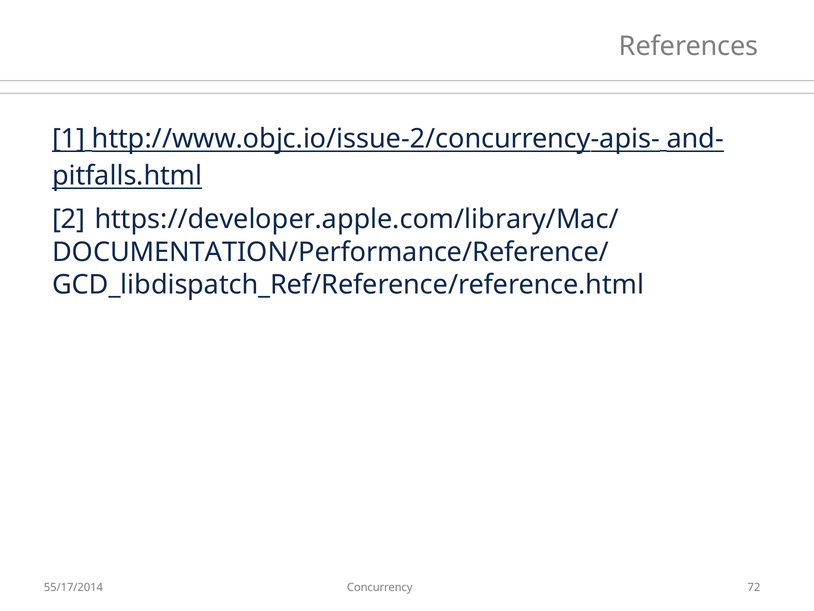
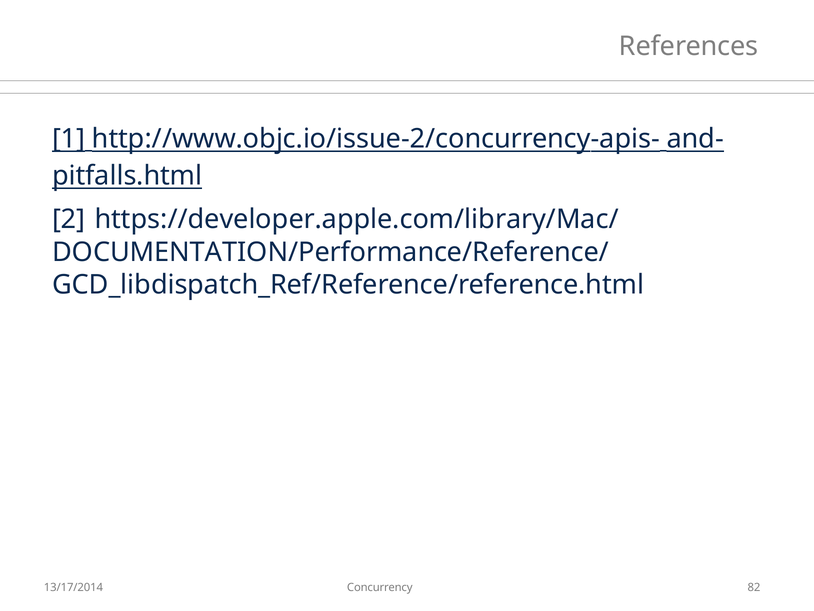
55/17/2014: 55/17/2014 -> 13/17/2014
72: 72 -> 82
